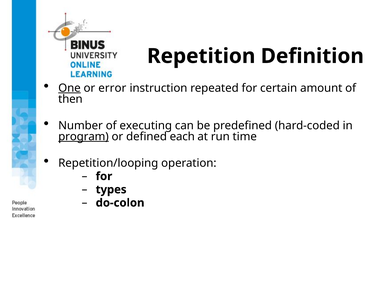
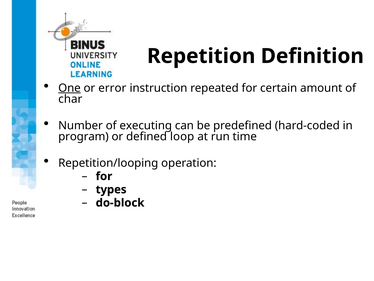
then: then -> char
program underline: present -> none
each: each -> loop
do-colon: do-colon -> do-block
